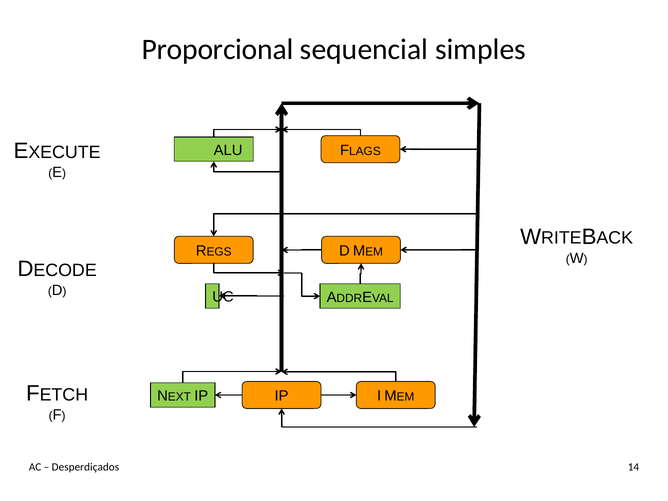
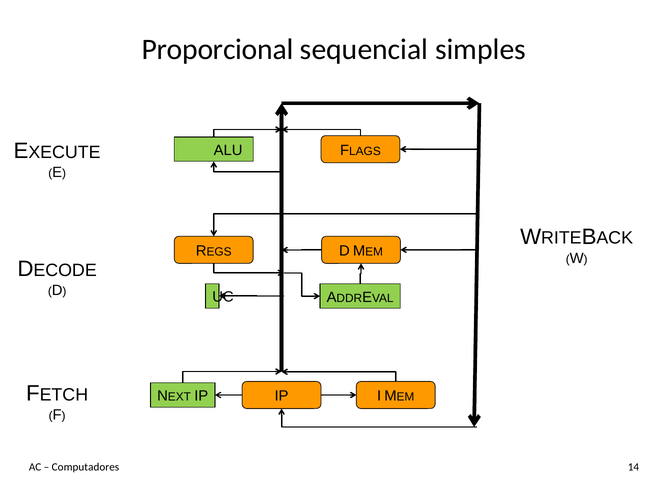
Desperdiçados: Desperdiçados -> Computadores
